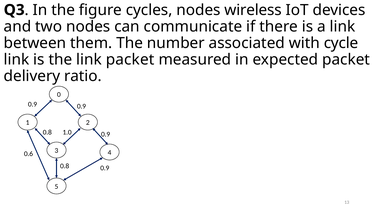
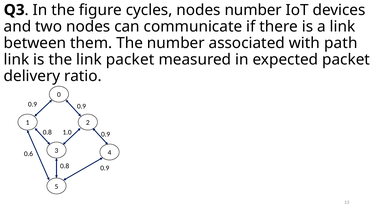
nodes wireless: wireless -> number
cycle: cycle -> path
